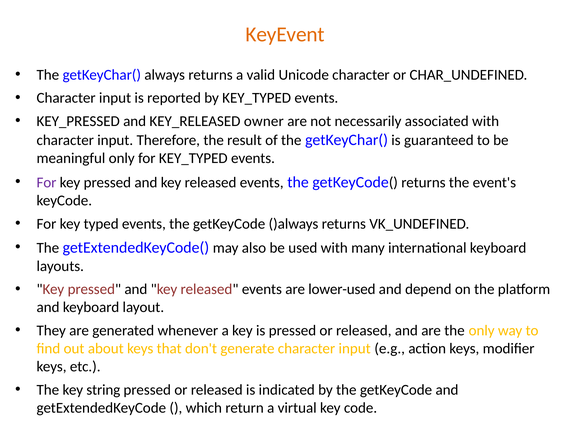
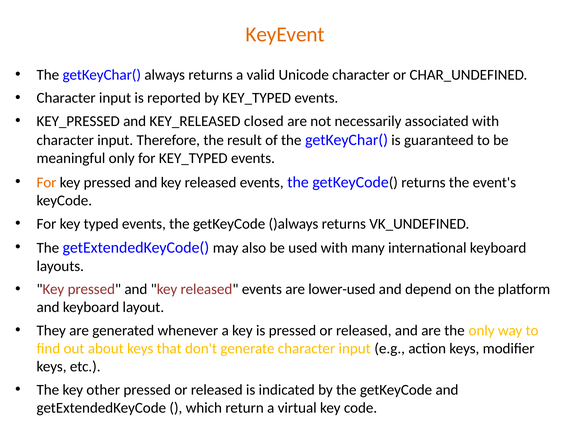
owner: owner -> closed
For at (47, 182) colour: purple -> orange
string: string -> other
